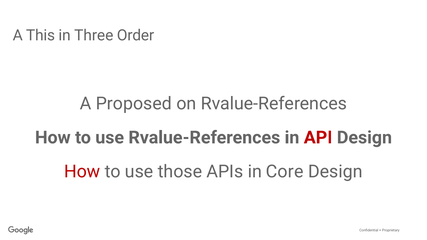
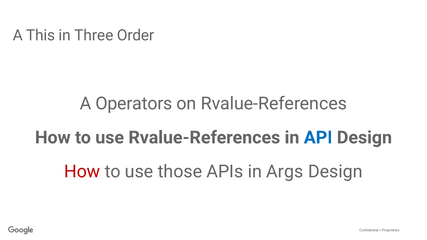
Proposed: Proposed -> Operators
API colour: red -> blue
Core: Core -> Args
